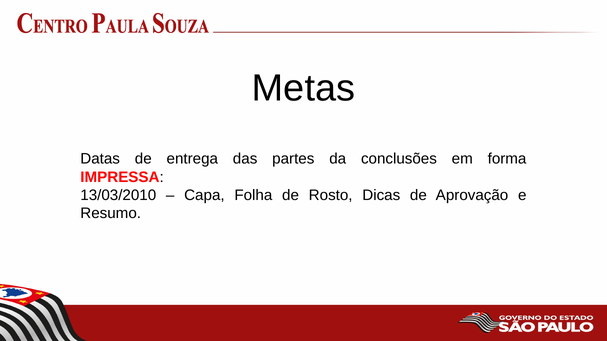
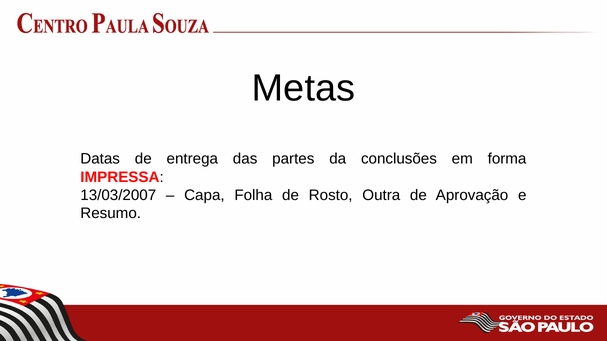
13/03/2010: 13/03/2010 -> 13/03/2007
Dicas: Dicas -> Outra
